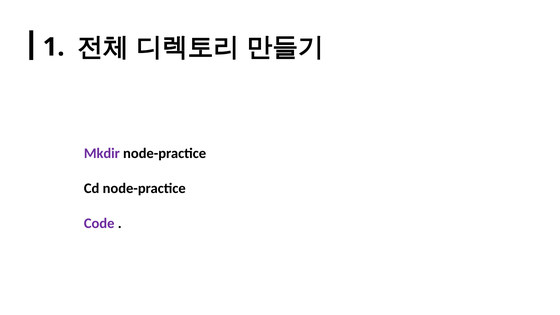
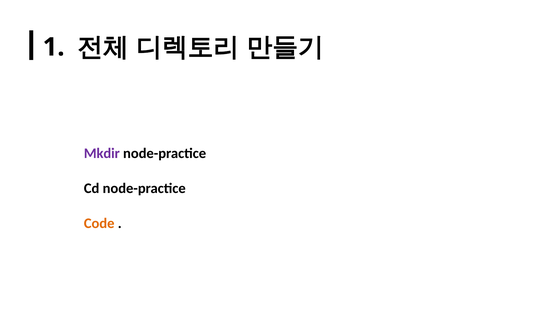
Code colour: purple -> orange
